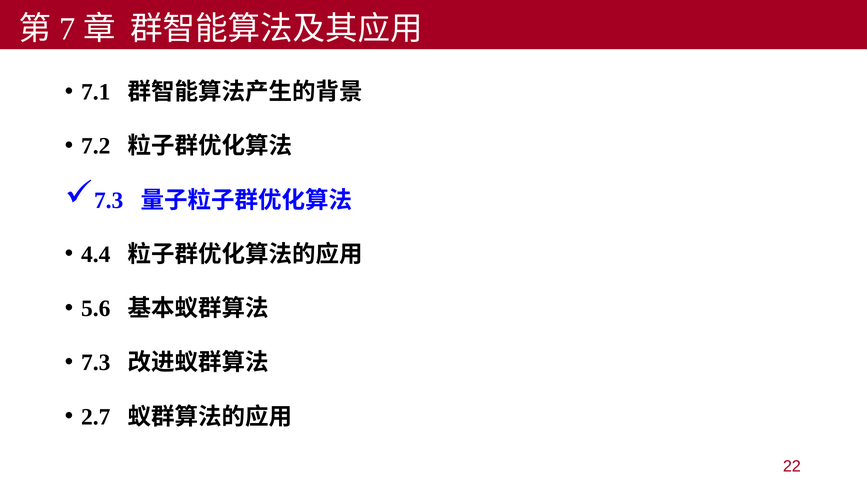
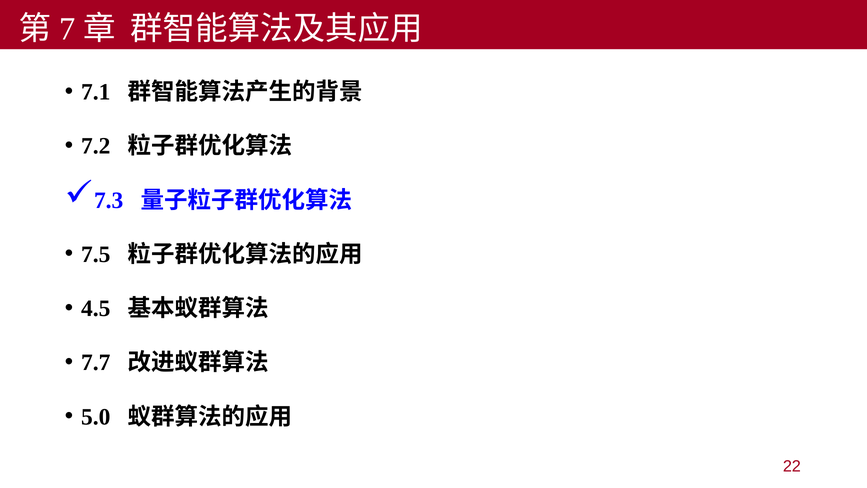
4.4: 4.4 -> 7.5
5.6: 5.6 -> 4.5
7.3 at (96, 363): 7.3 -> 7.7
2.7: 2.7 -> 5.0
